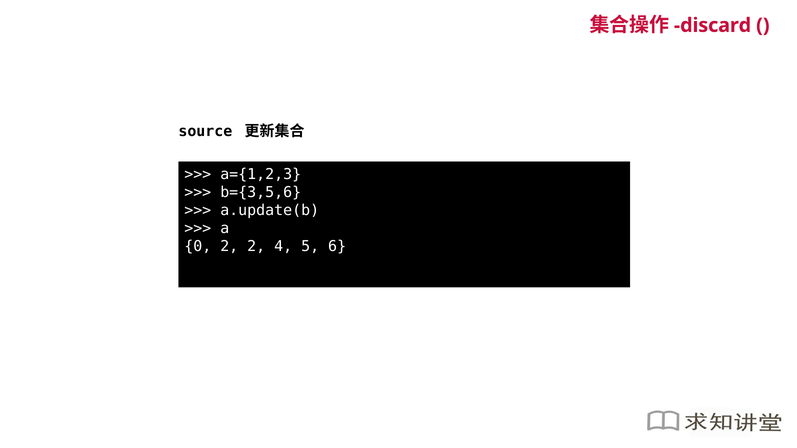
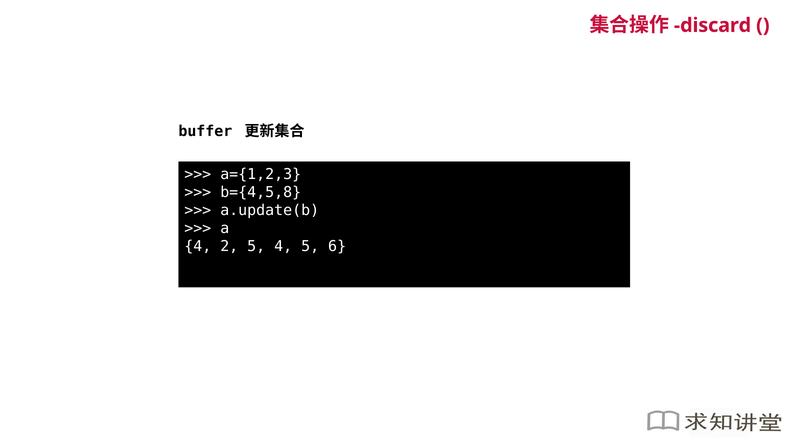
source: source -> buffer
b={3,5,6: b={3,5,6 -> b={4,5,8
0 at (198, 246): 0 -> 4
2 2: 2 -> 5
